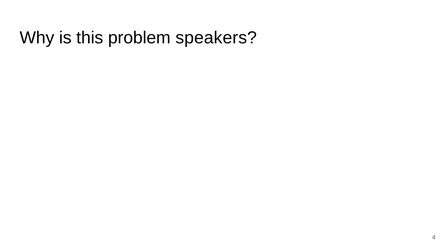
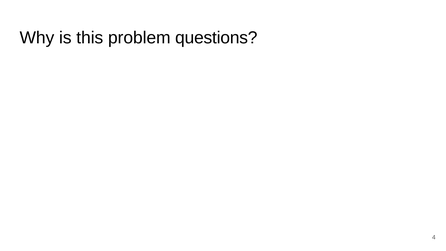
speakers: speakers -> questions
